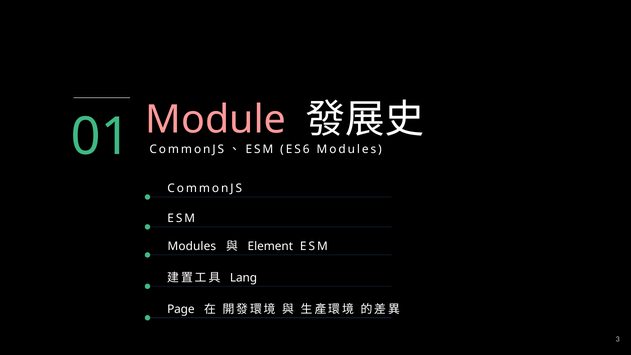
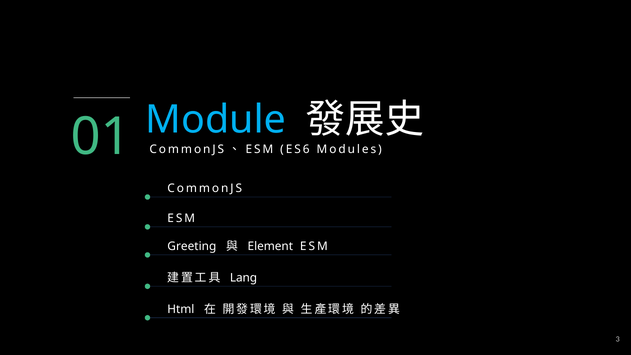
Module colour: pink -> light blue
Modules at (192, 246): Modules -> Greeting
Page: Page -> Html
